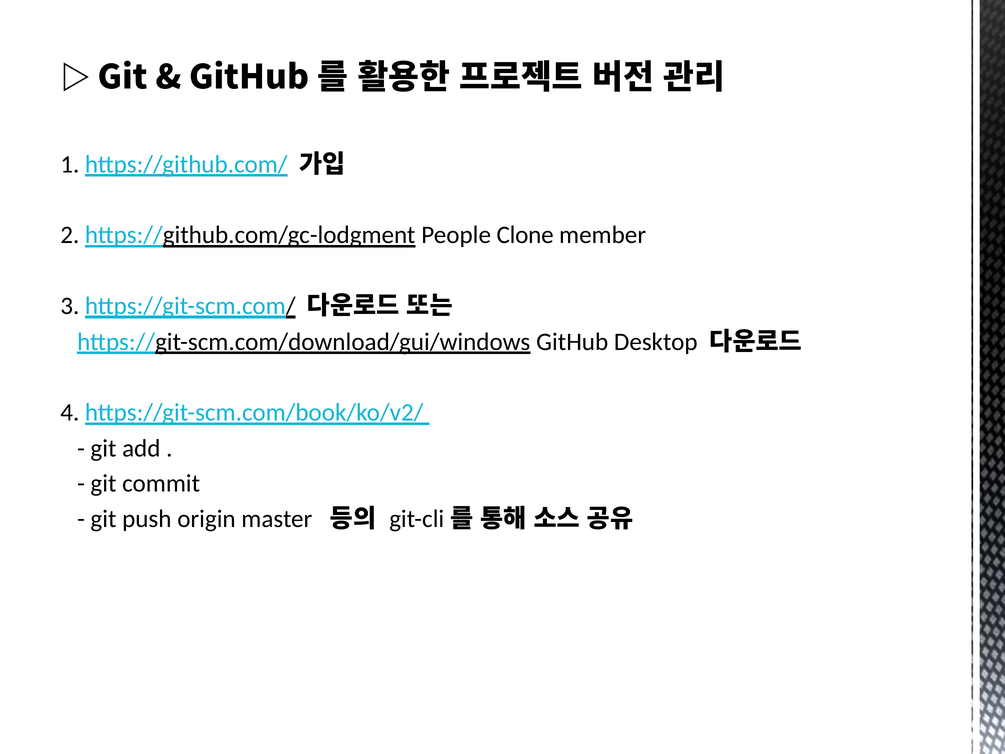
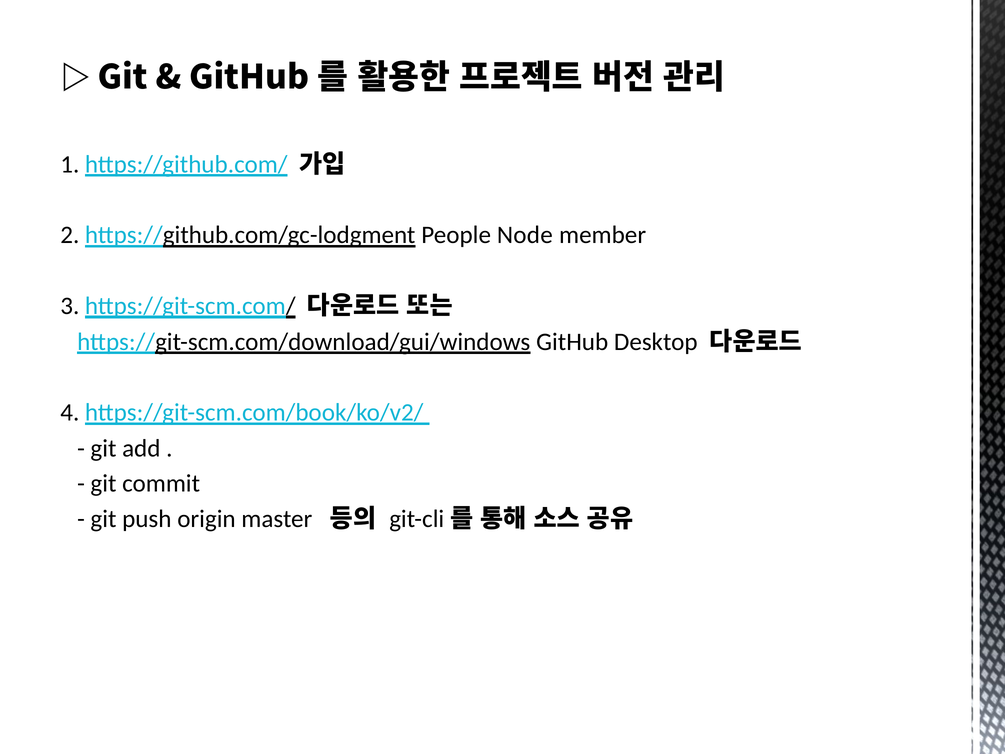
Clone: Clone -> Node
